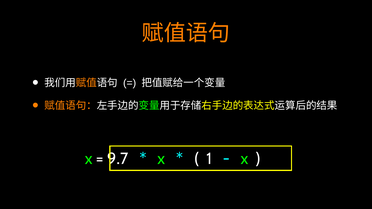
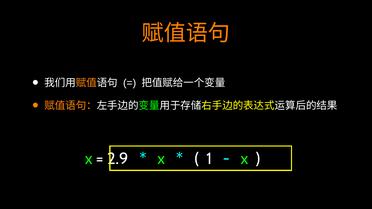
9.7: 9.7 -> 2.9
